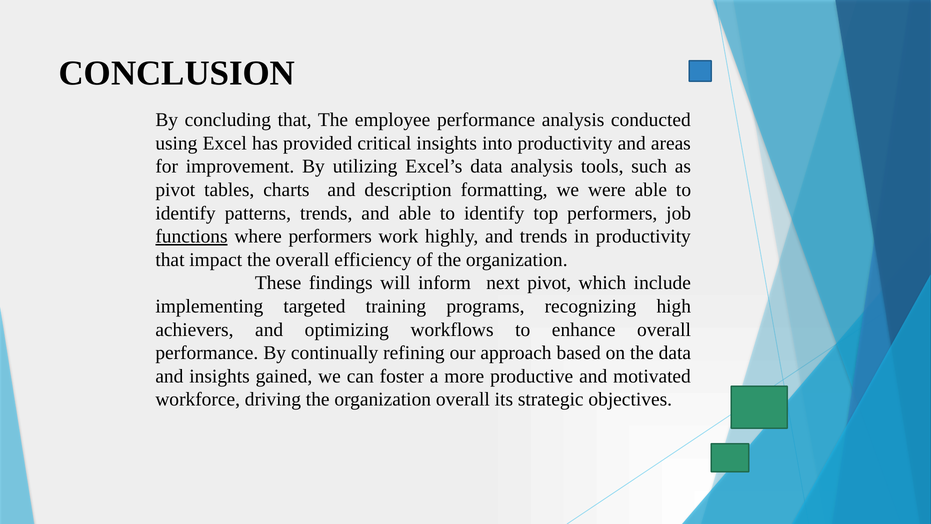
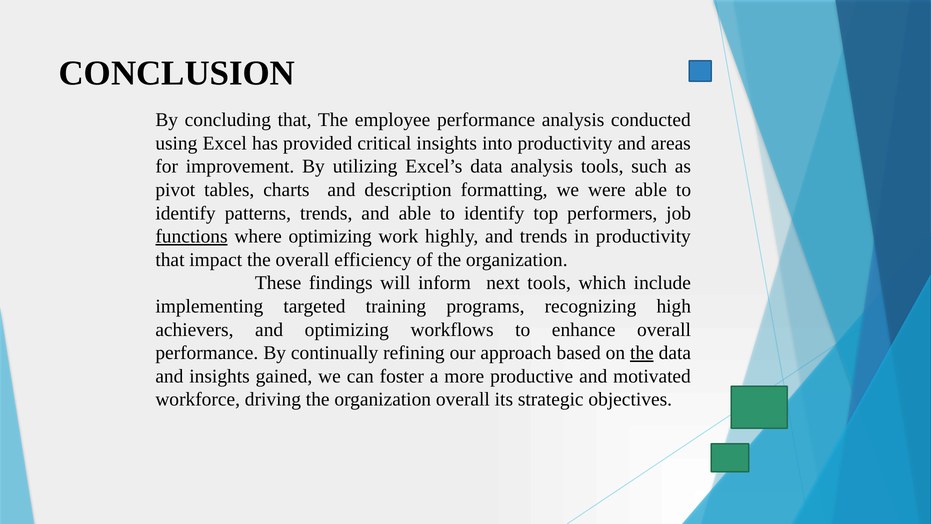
where performers: performers -> optimizing
next pivot: pivot -> tools
the at (642, 353) underline: none -> present
